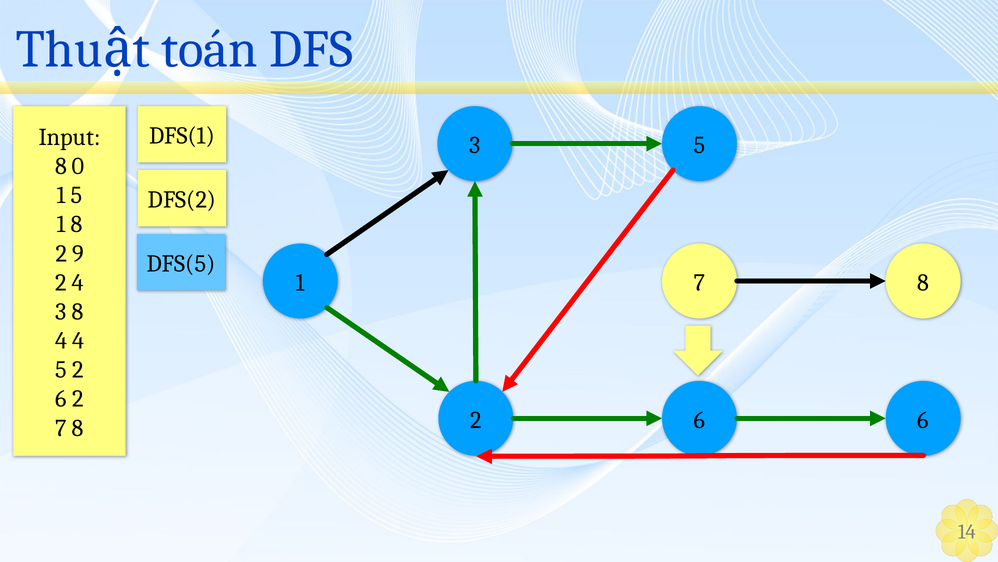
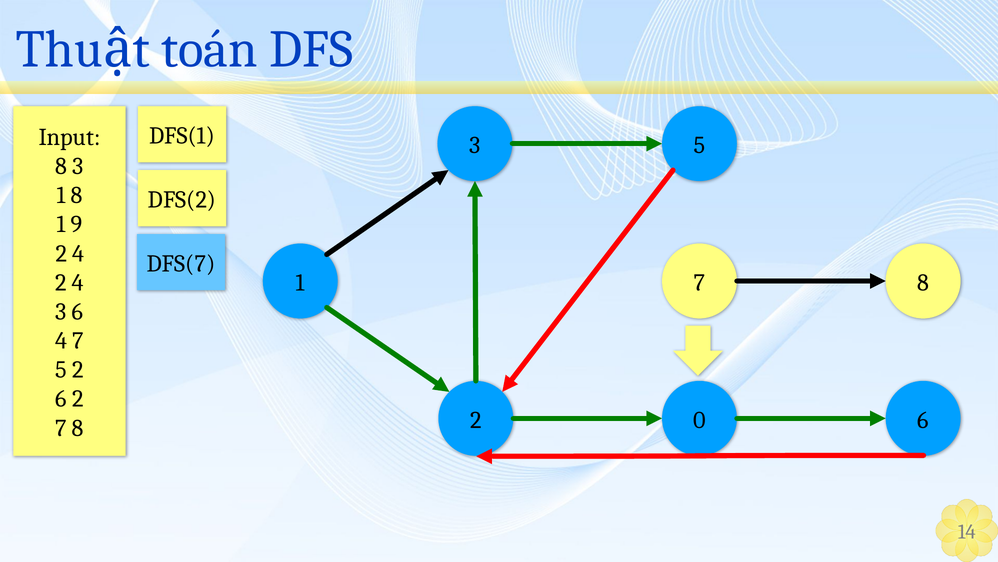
8 0: 0 -> 3
1 5: 5 -> 8
1 8: 8 -> 9
9 at (78, 253): 9 -> 4
DFS(5: DFS(5 -> DFS(7
3 8: 8 -> 6
4 4: 4 -> 7
6 at (699, 420): 6 -> 0
